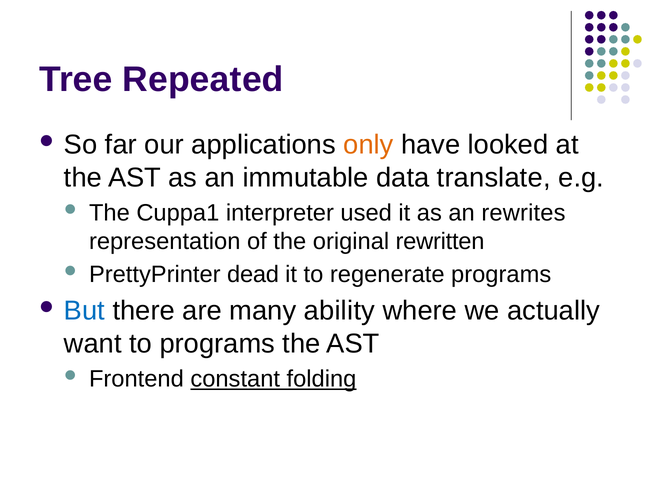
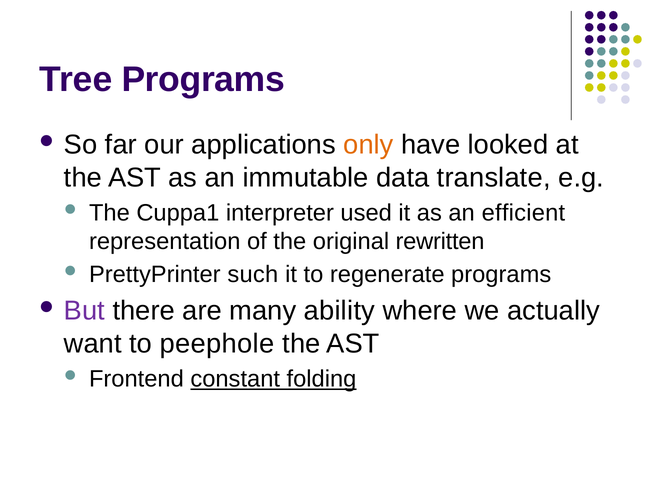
Tree Repeated: Repeated -> Programs
rewrites: rewrites -> efficient
dead: dead -> such
But colour: blue -> purple
to programs: programs -> peephole
